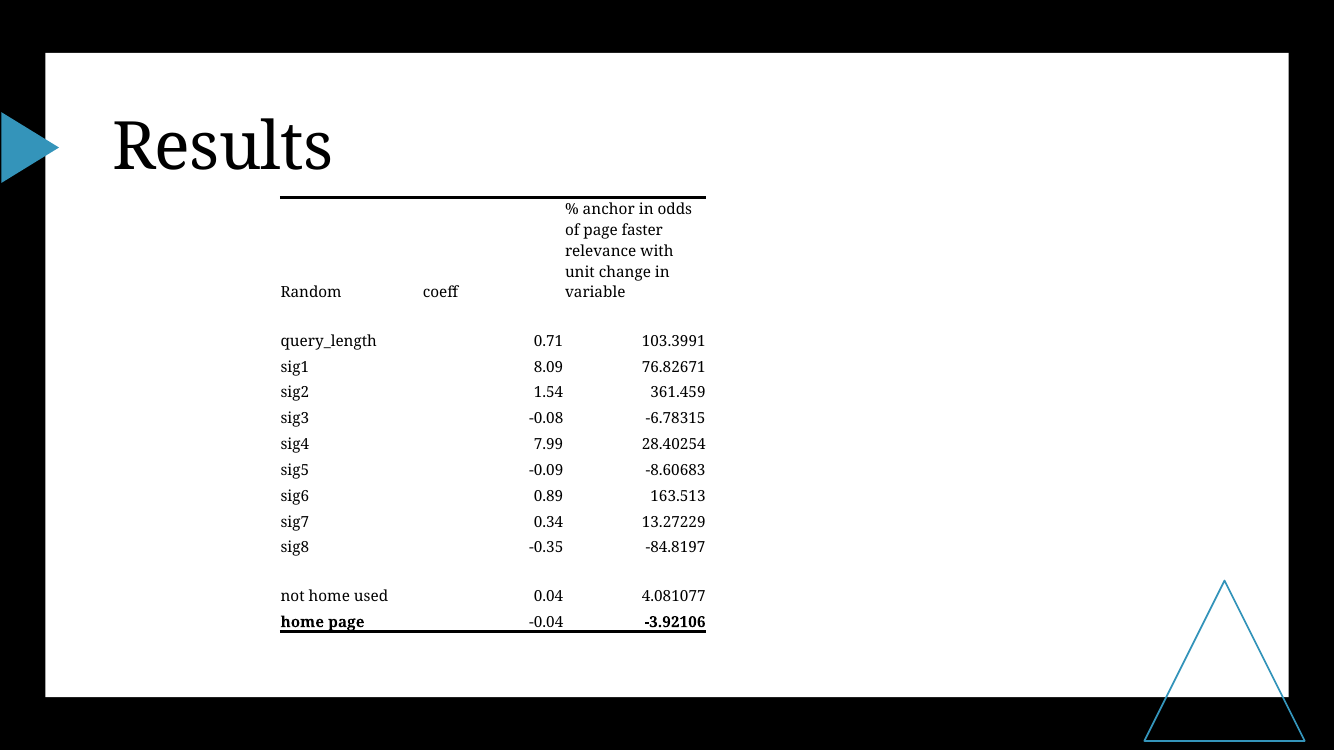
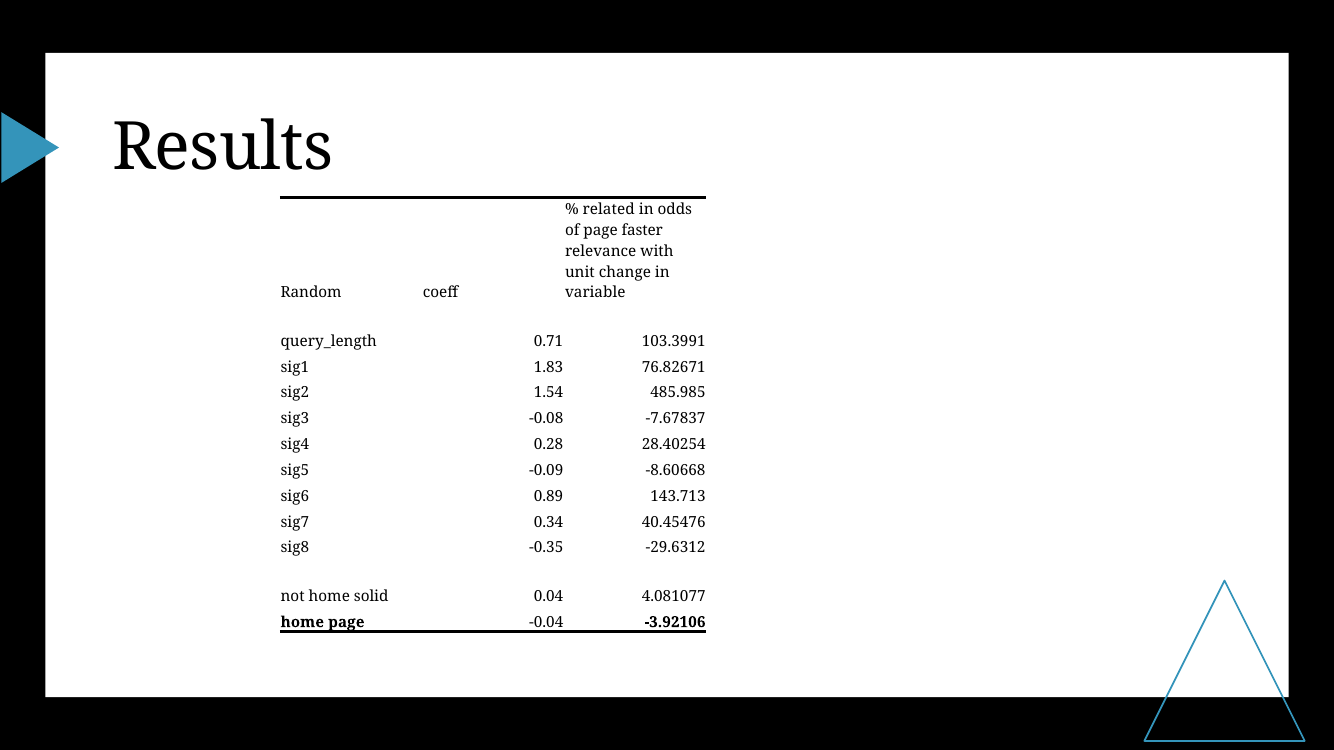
anchor: anchor -> related
8.09: 8.09 -> 1.83
361.459: 361.459 -> 485.985
-6.78315: -6.78315 -> -7.67837
7.99: 7.99 -> 0.28
-8.60683: -8.60683 -> -8.60668
163.513: 163.513 -> 143.713
13.27229: 13.27229 -> 40.45476
-84.8197: -84.8197 -> -29.6312
used: used -> solid
